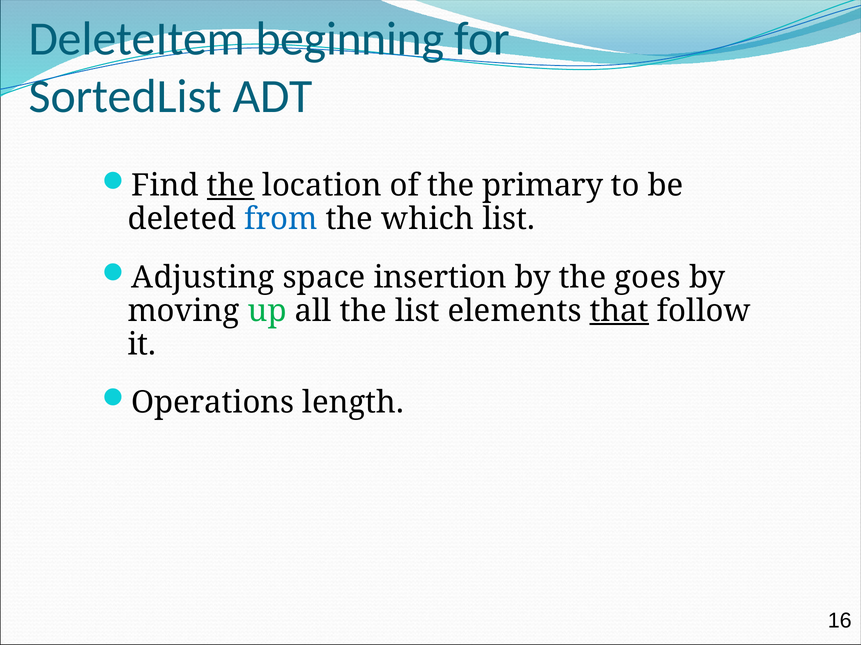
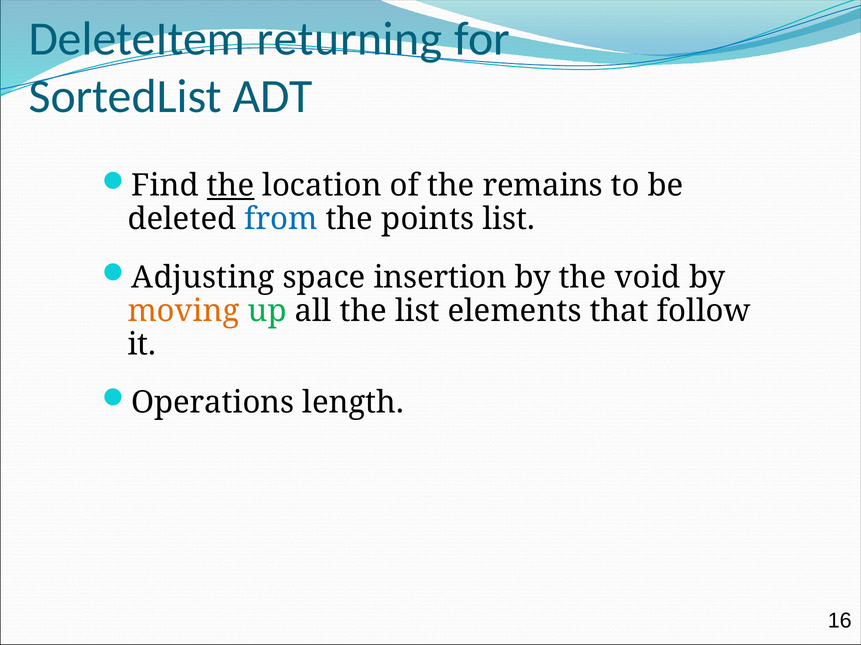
beginning: beginning -> returning
primary: primary -> remains
which: which -> points
goes: goes -> void
moving colour: black -> orange
that underline: present -> none
